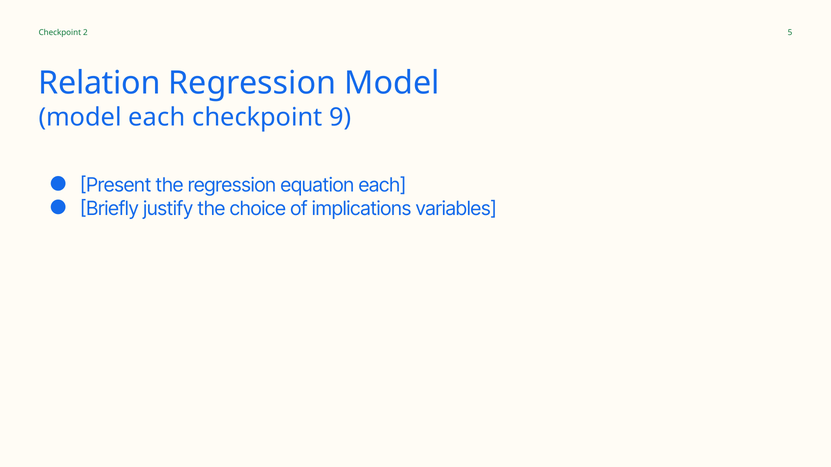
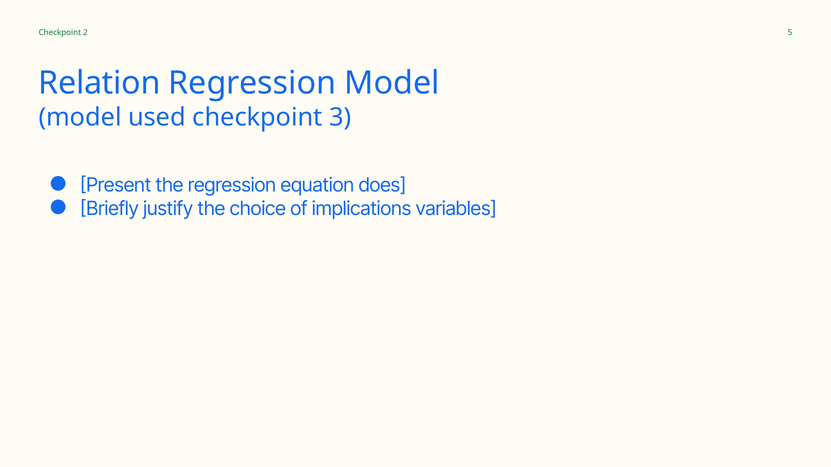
model each: each -> used
9: 9 -> 3
equation each: each -> does
